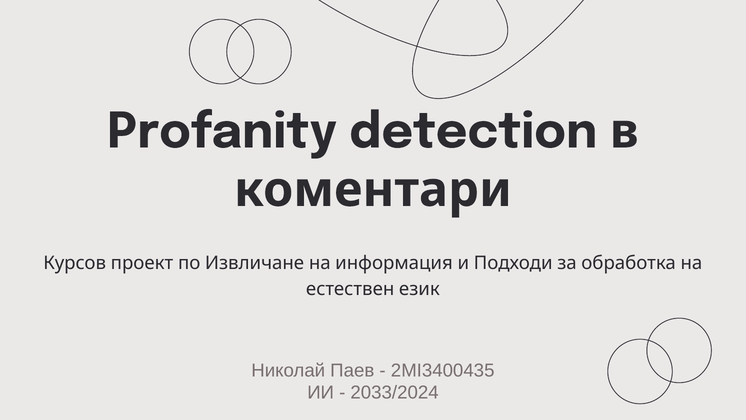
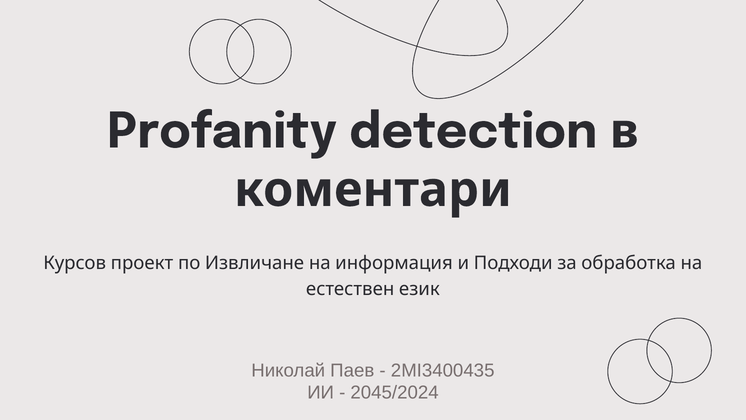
2033/2024: 2033/2024 -> 2045/2024
